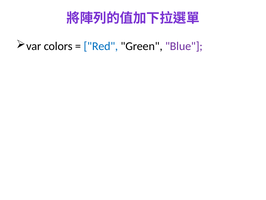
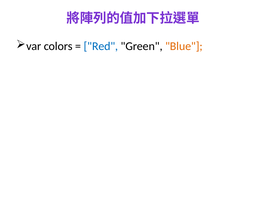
Blue colour: purple -> orange
